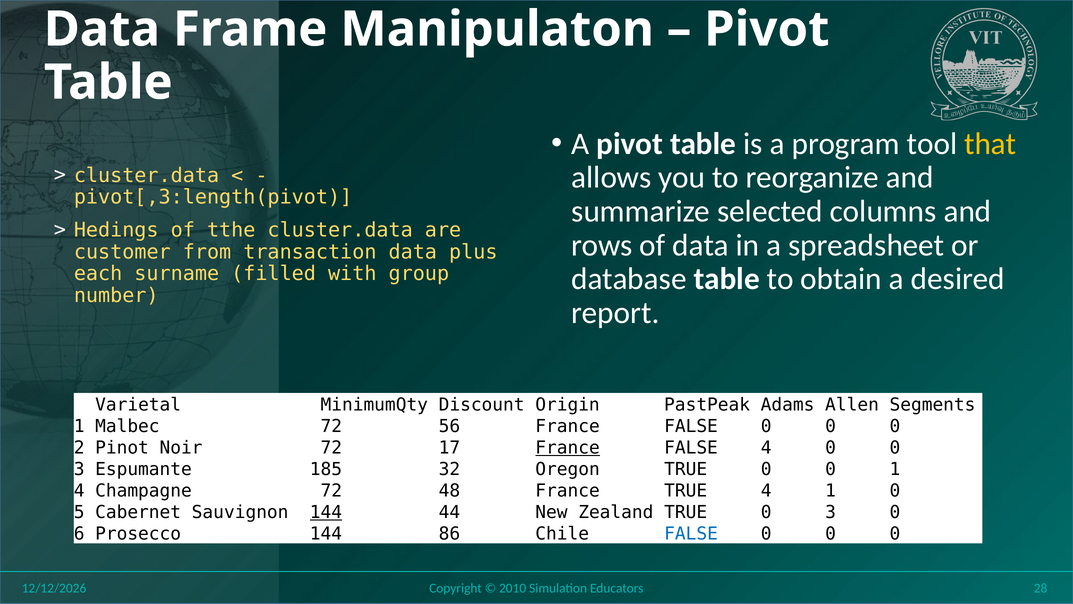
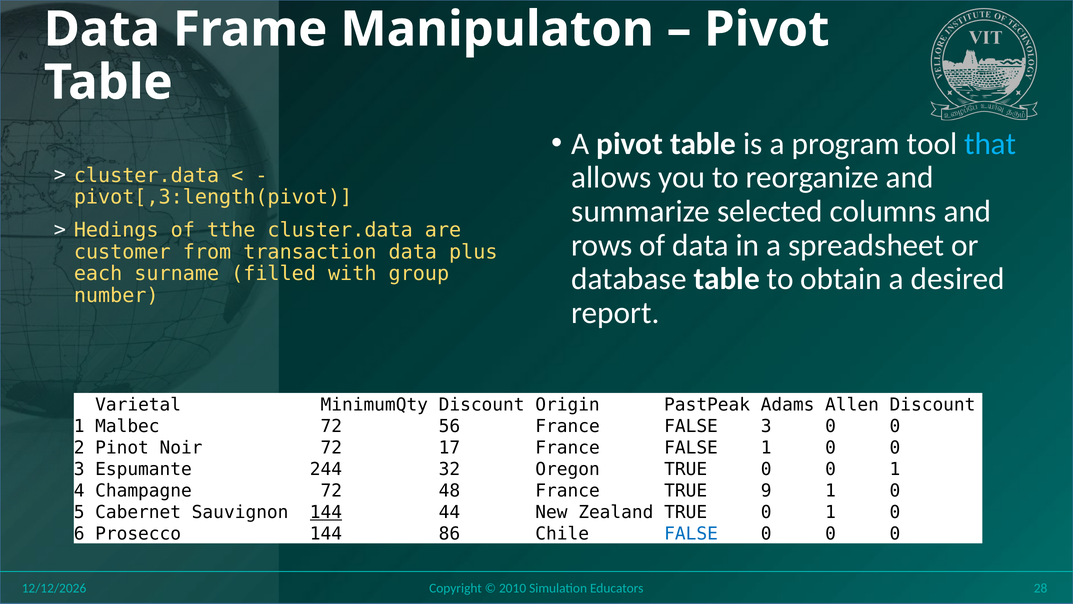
that colour: yellow -> light blue
Allen Segments: Segments -> Discount
France FALSE 0: 0 -> 3
France at (568, 448) underline: present -> none
FALSE 4: 4 -> 1
185: 185 -> 244
TRUE 4: 4 -> 9
TRUE 0 3: 3 -> 1
